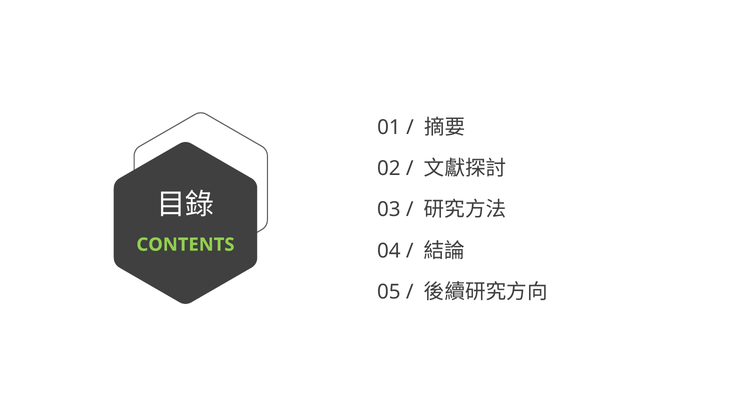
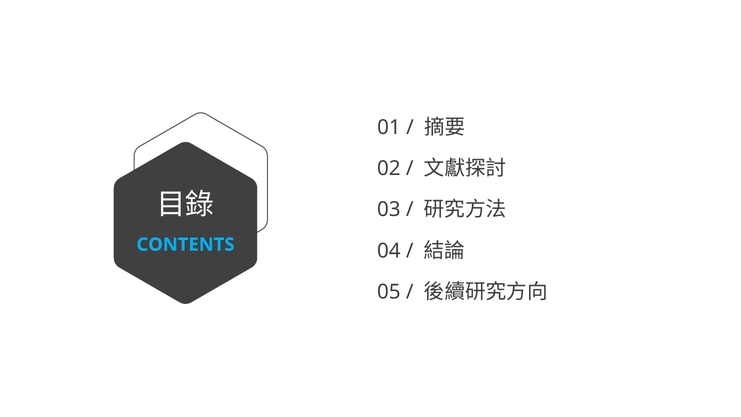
CONTENTS colour: light green -> light blue
